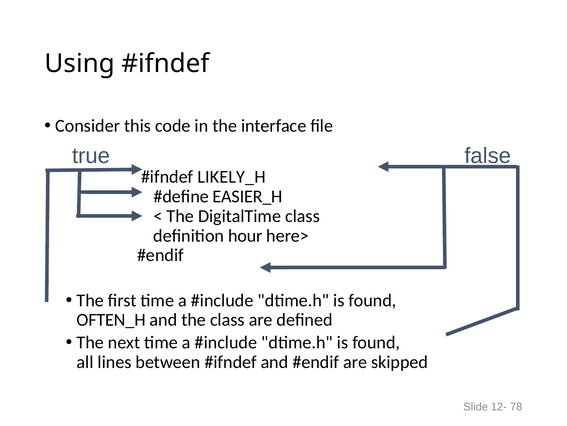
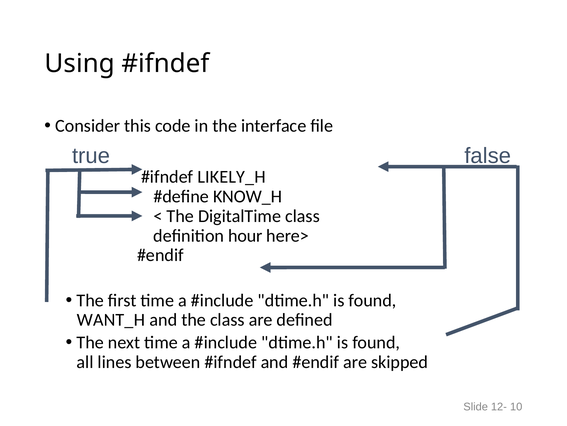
EASIER_H: EASIER_H -> KNOW_H
OFTEN_H: OFTEN_H -> WANT_H
78: 78 -> 10
